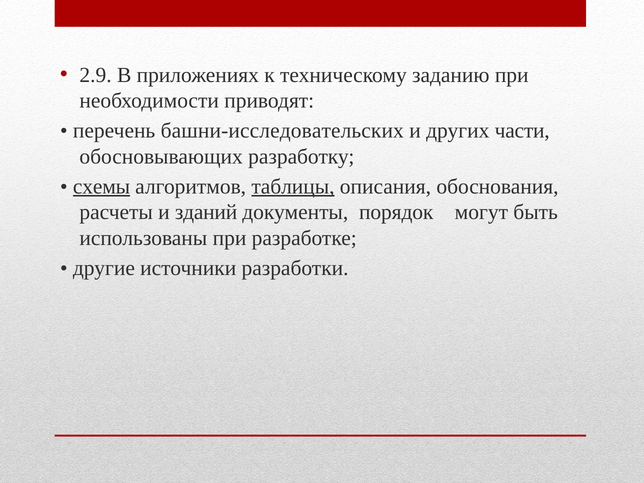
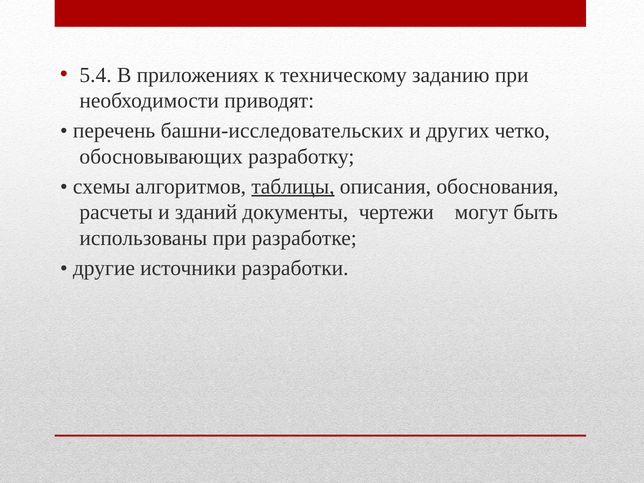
2.9: 2.9 -> 5.4
части: части -> четко
схемы underline: present -> none
порядок: порядок -> чертежи
